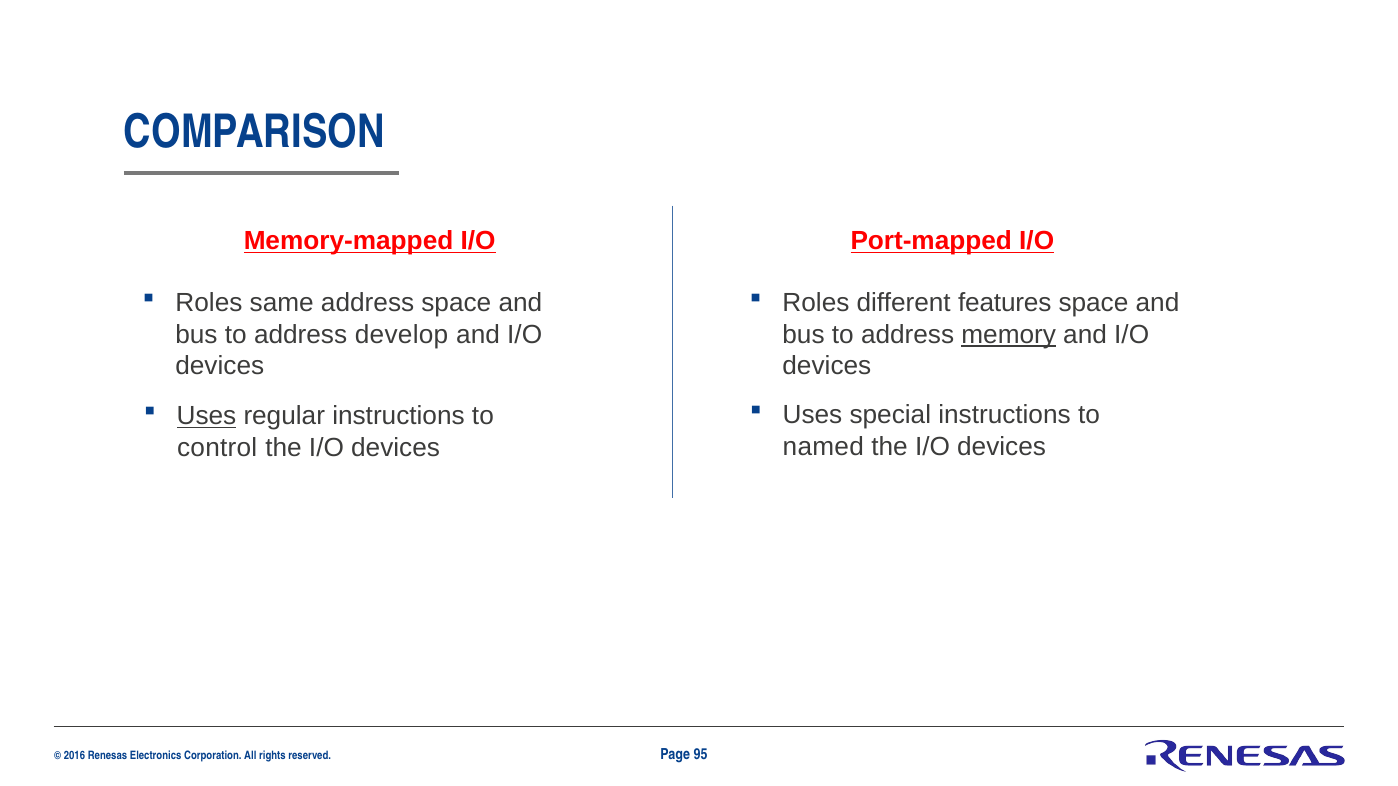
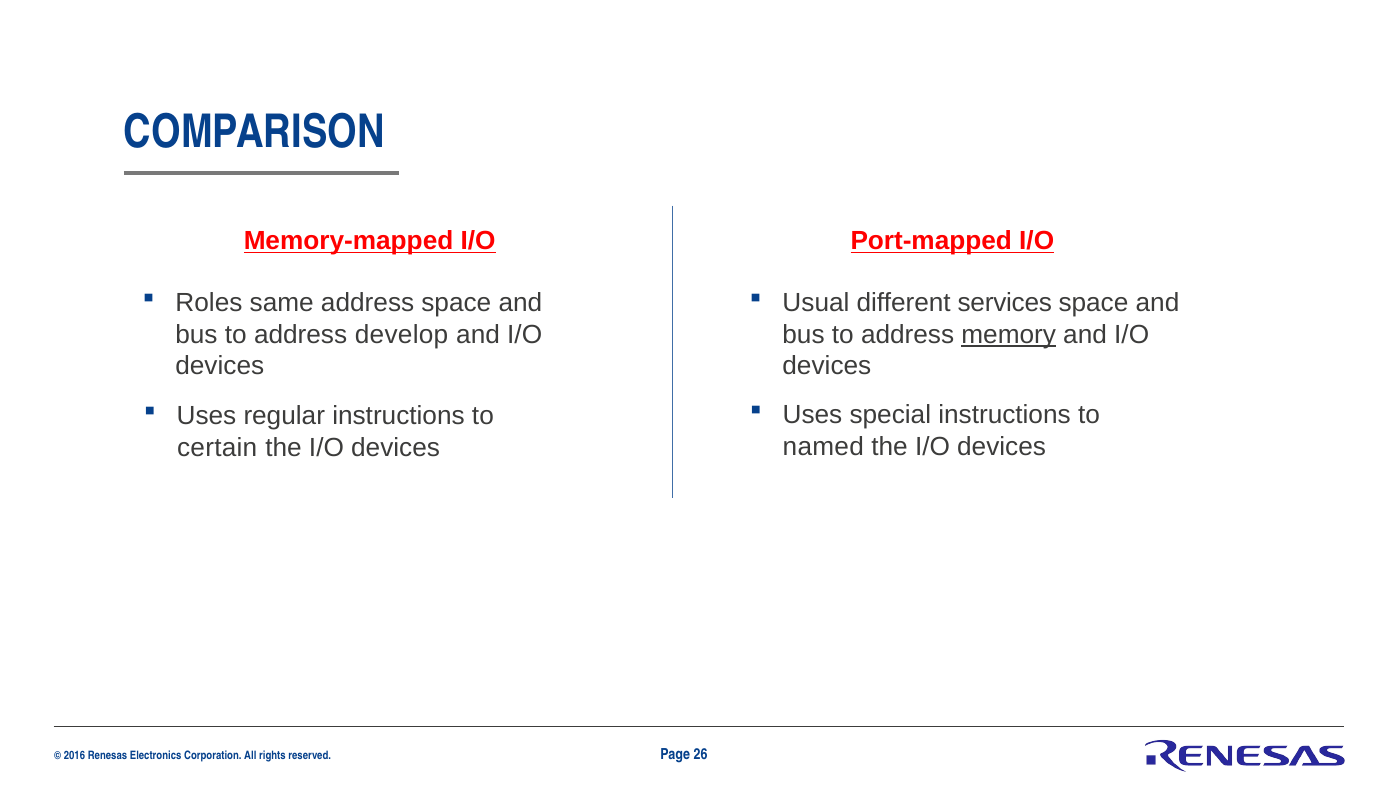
Roles at (816, 303): Roles -> Usual
features: features -> services
Uses at (206, 416) underline: present -> none
control: control -> certain
95: 95 -> 26
